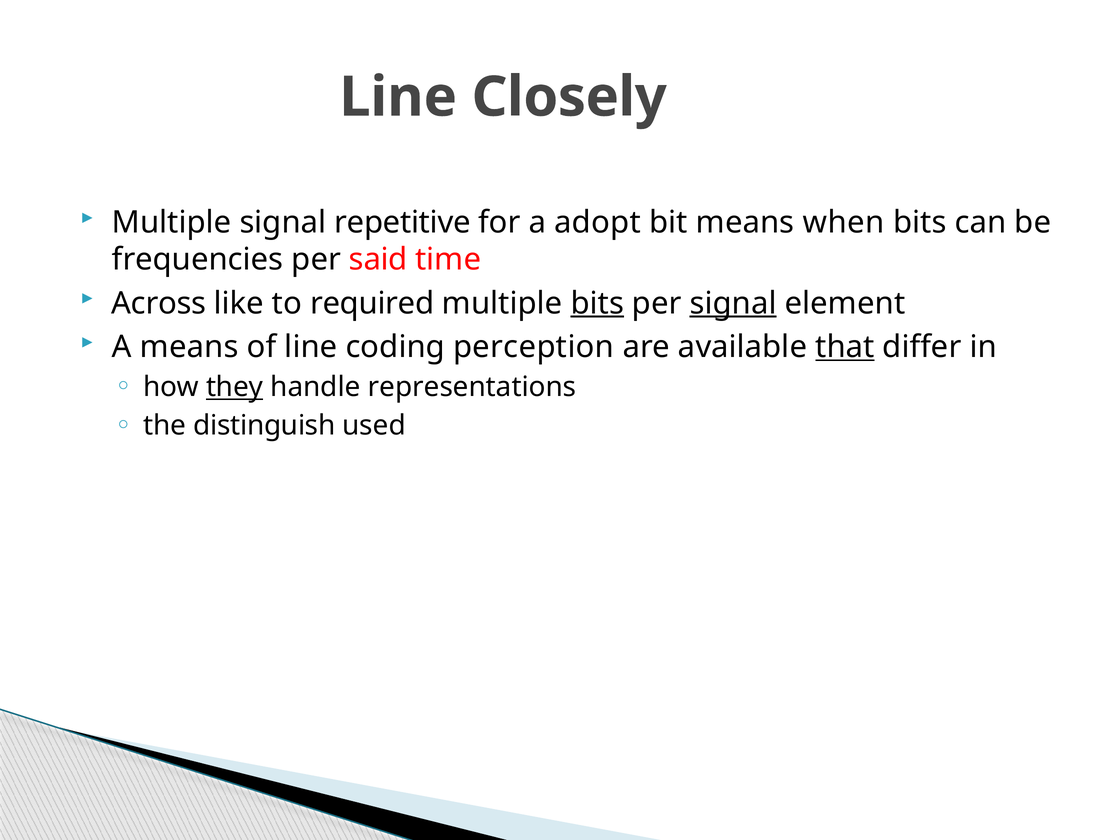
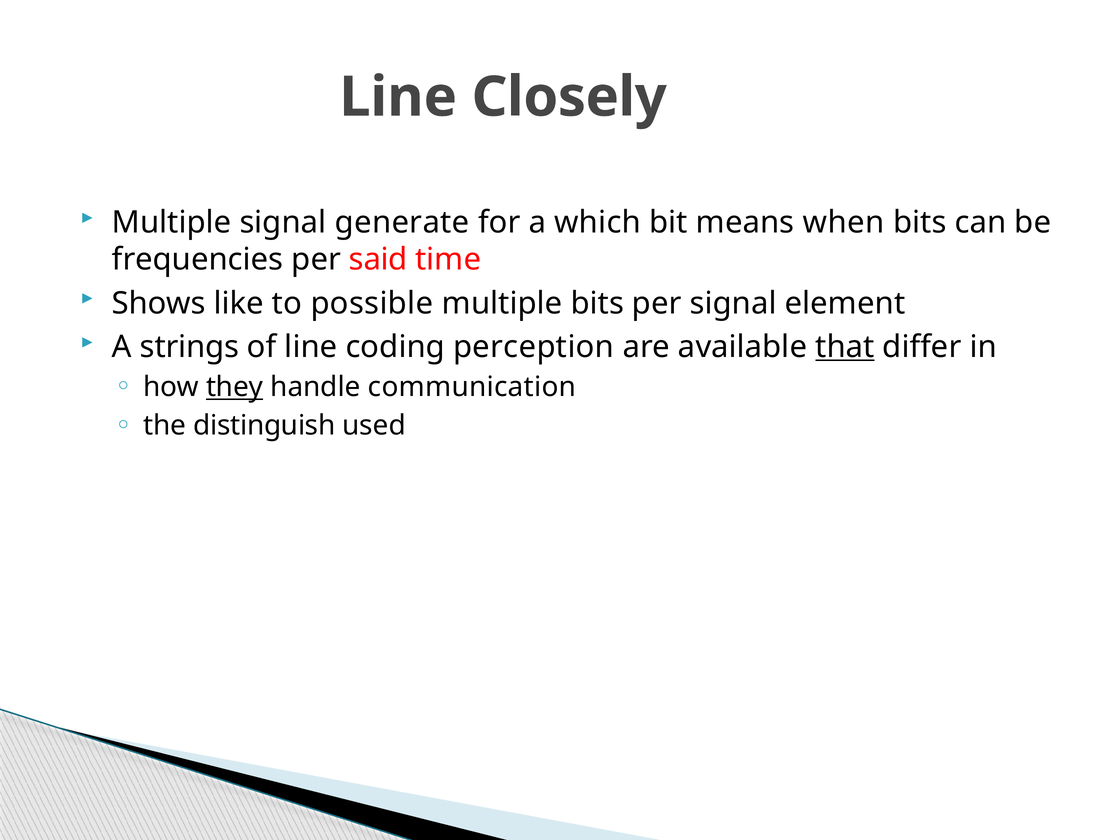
repetitive: repetitive -> generate
adopt: adopt -> which
Across: Across -> Shows
required: required -> possible
bits at (597, 303) underline: present -> none
signal at (733, 303) underline: present -> none
A means: means -> strings
representations: representations -> communication
